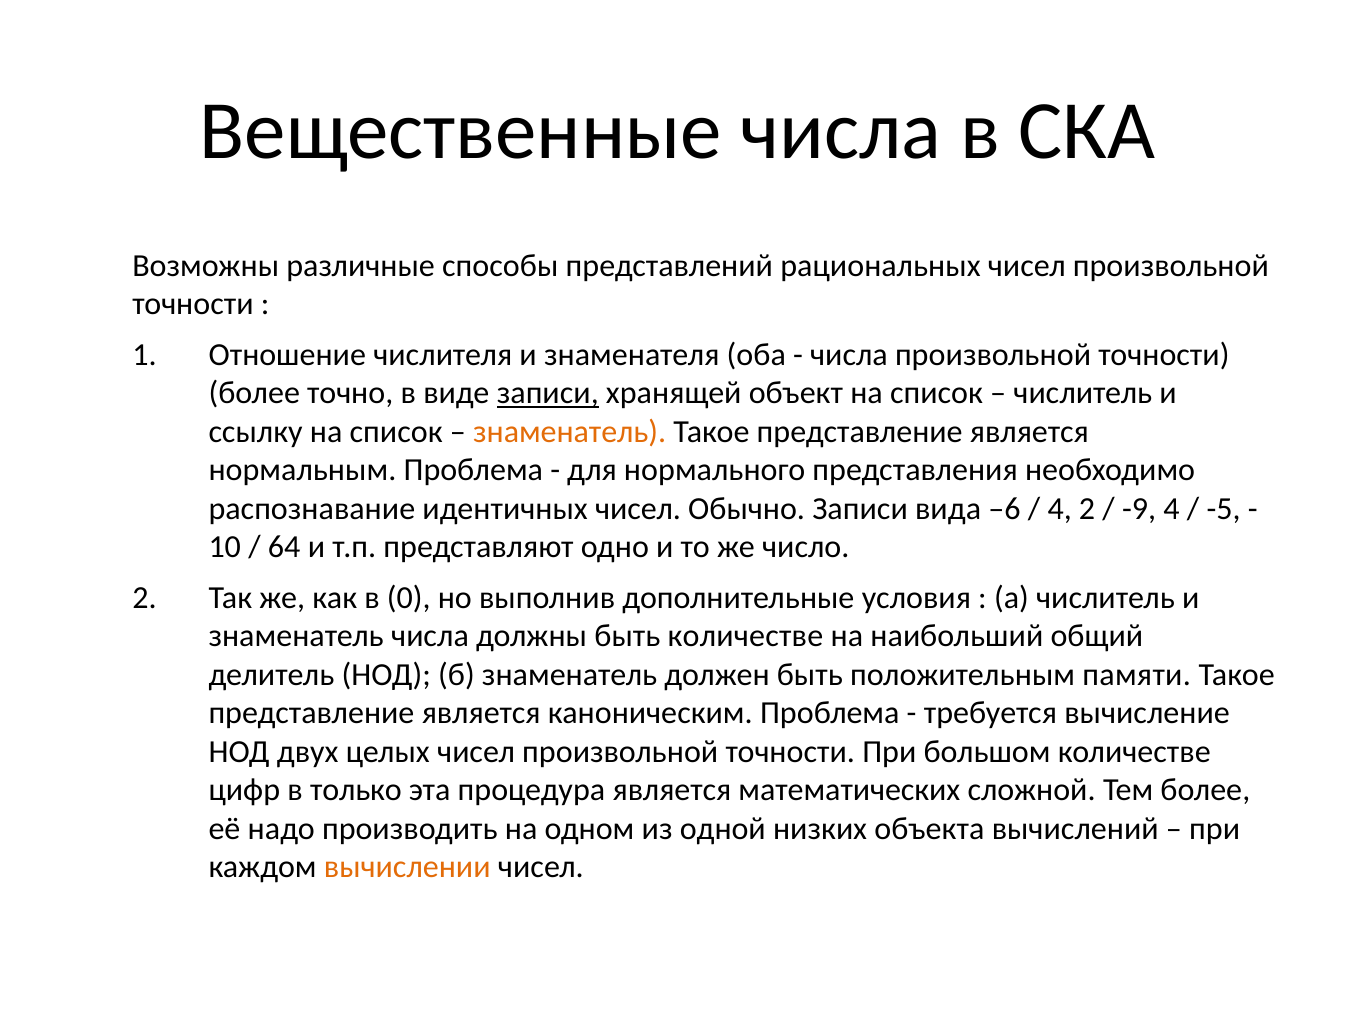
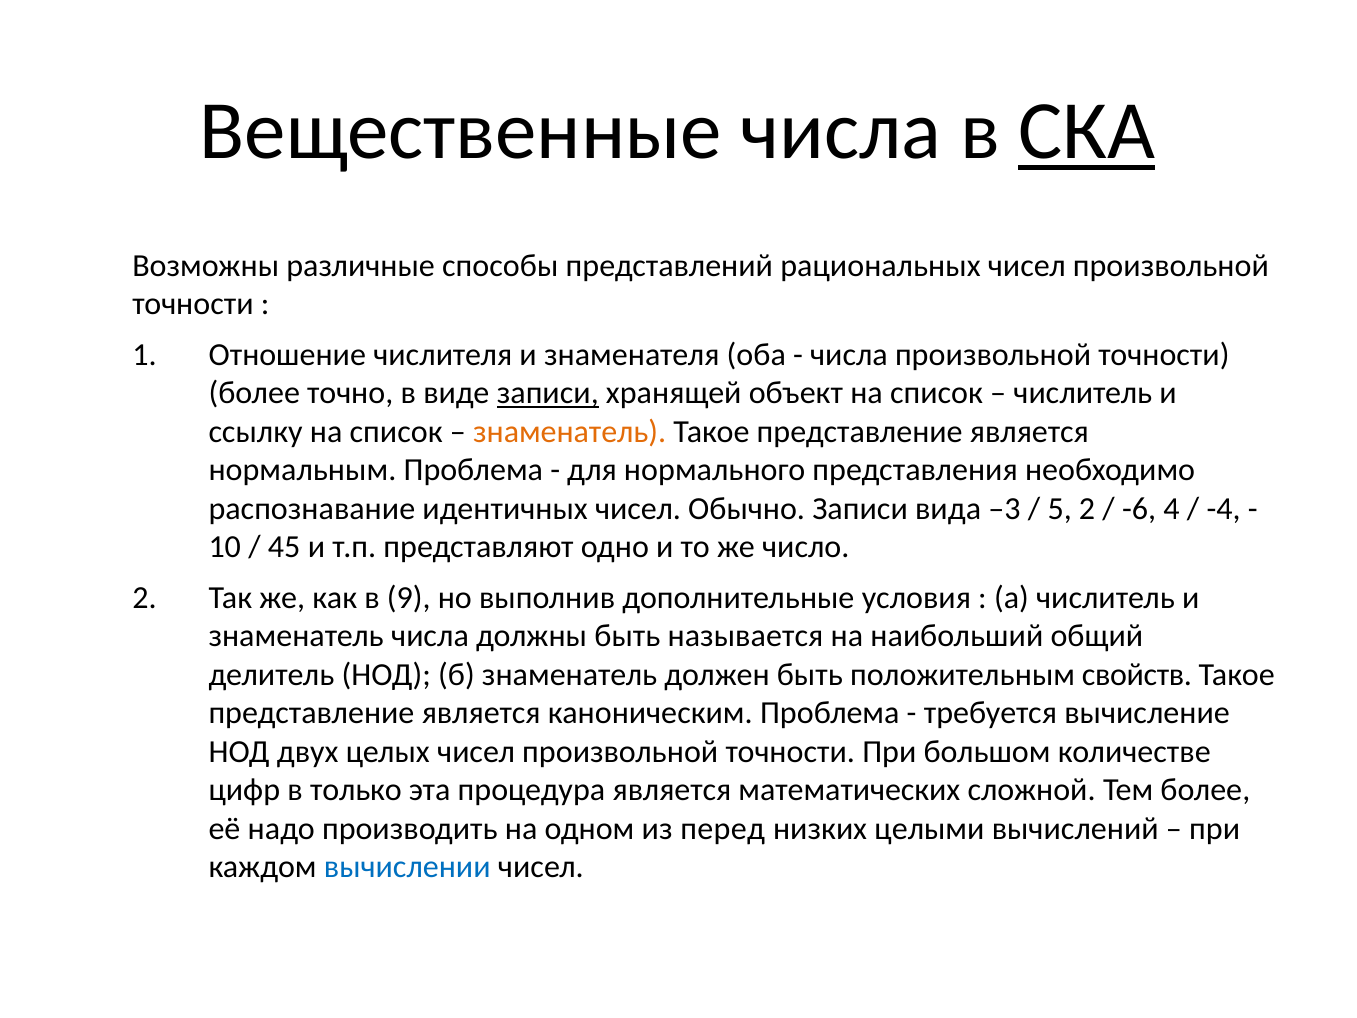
СКА underline: none -> present
–6: –6 -> –3
4 at (1060, 509): 4 -> 5
-9: -9 -> -6
-5: -5 -> -4
64: 64 -> 45
0: 0 -> 9
быть количестве: количестве -> называется
памяти: памяти -> свойств
одной: одной -> перед
объекта: объекта -> целыми
вычислении colour: orange -> blue
